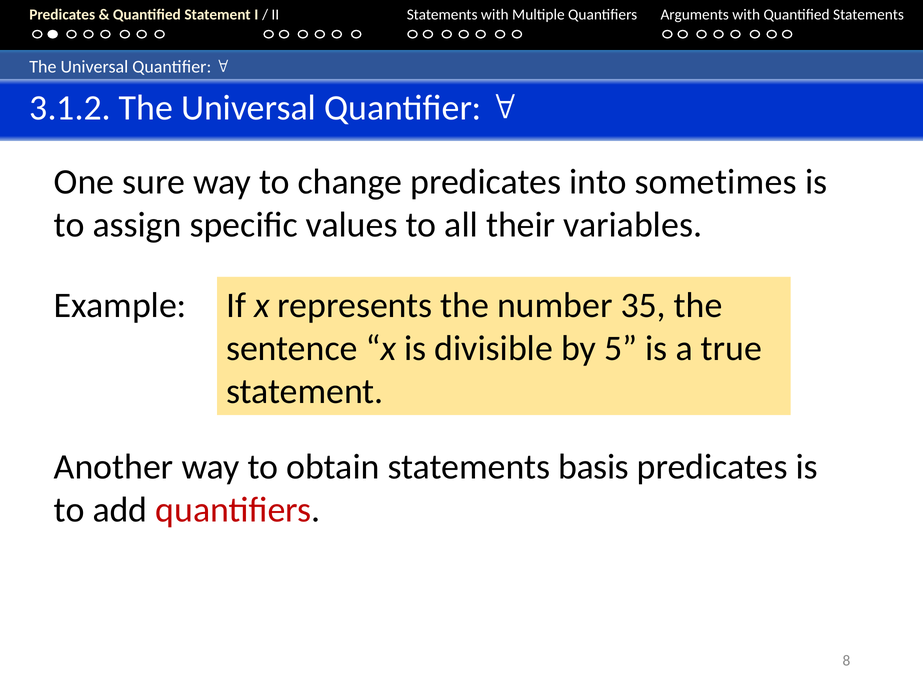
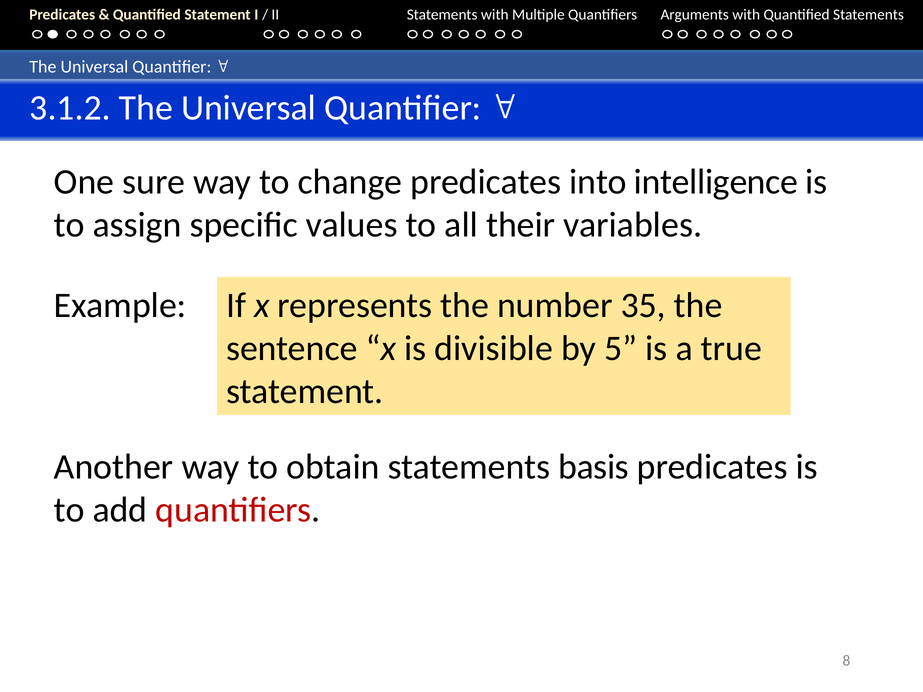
sometimes: sometimes -> intelligence
